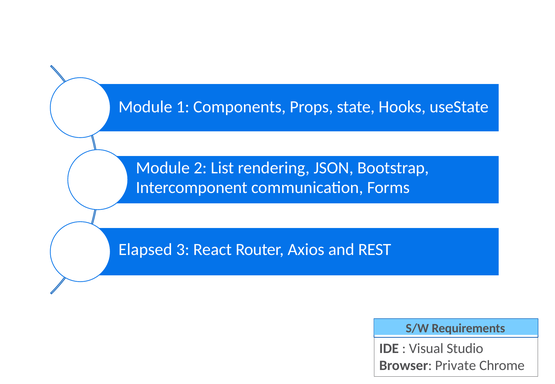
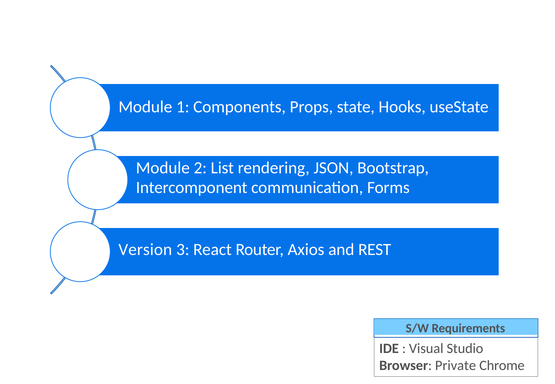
Elapsed: Elapsed -> Version
